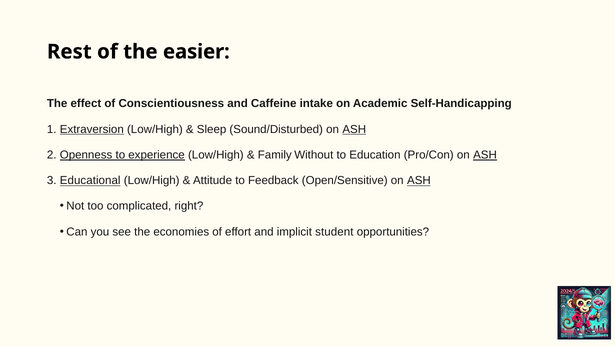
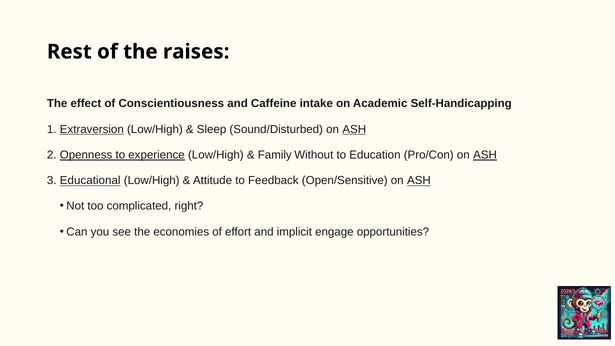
easier: easier -> raises
student: student -> engage
